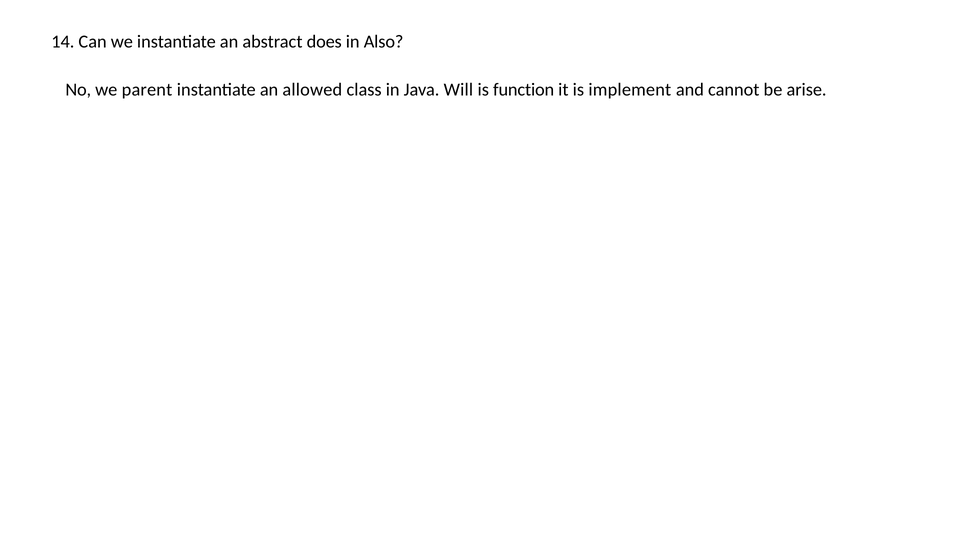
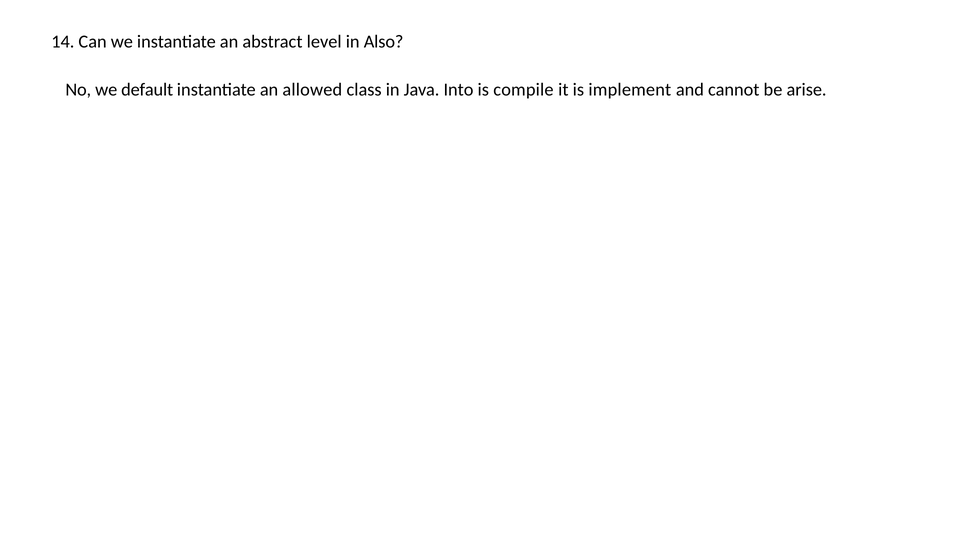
does: does -> level
parent: parent -> default
Will: Will -> Into
function: function -> compile
